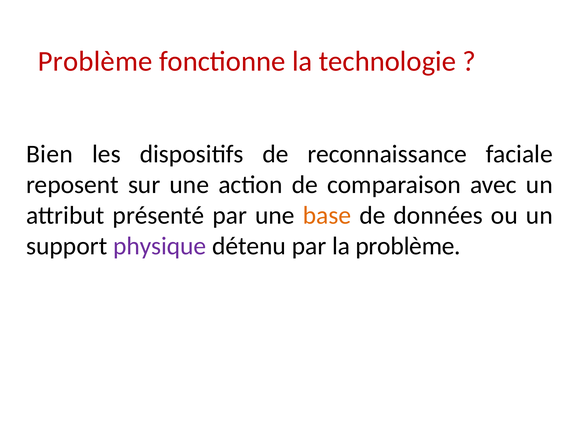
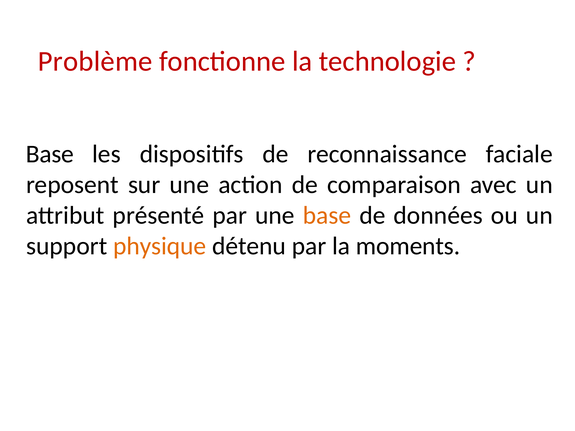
Bien at (49, 154): Bien -> Base
physique colour: purple -> orange
la problème: problème -> moments
